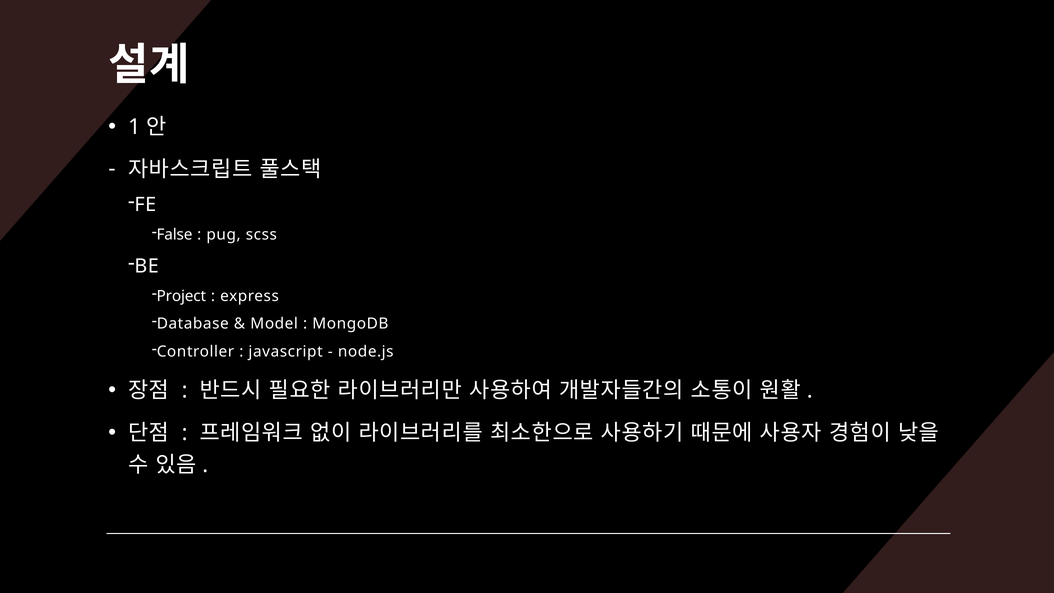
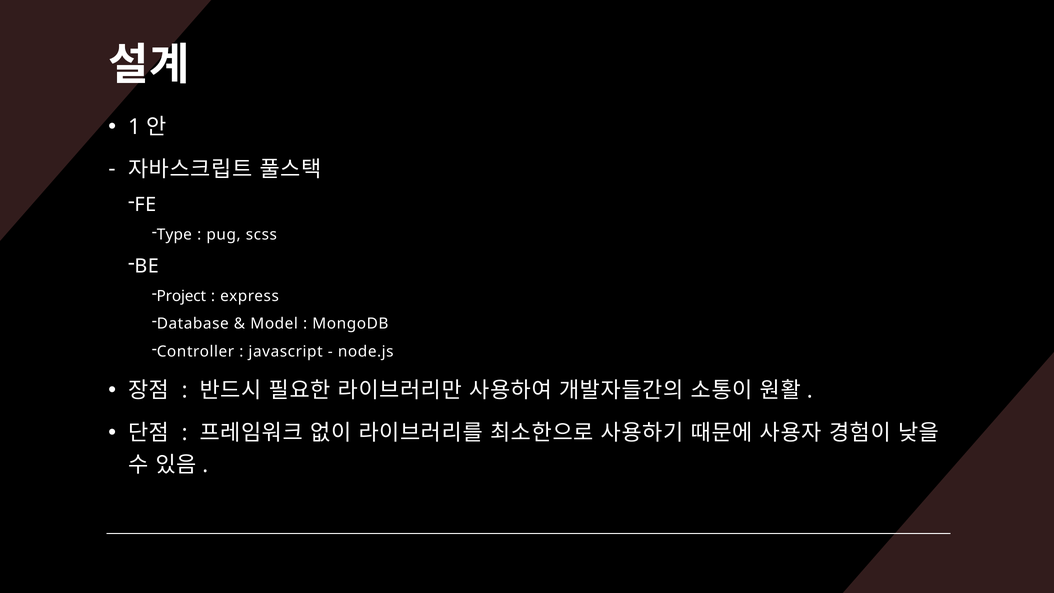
False: False -> Type
